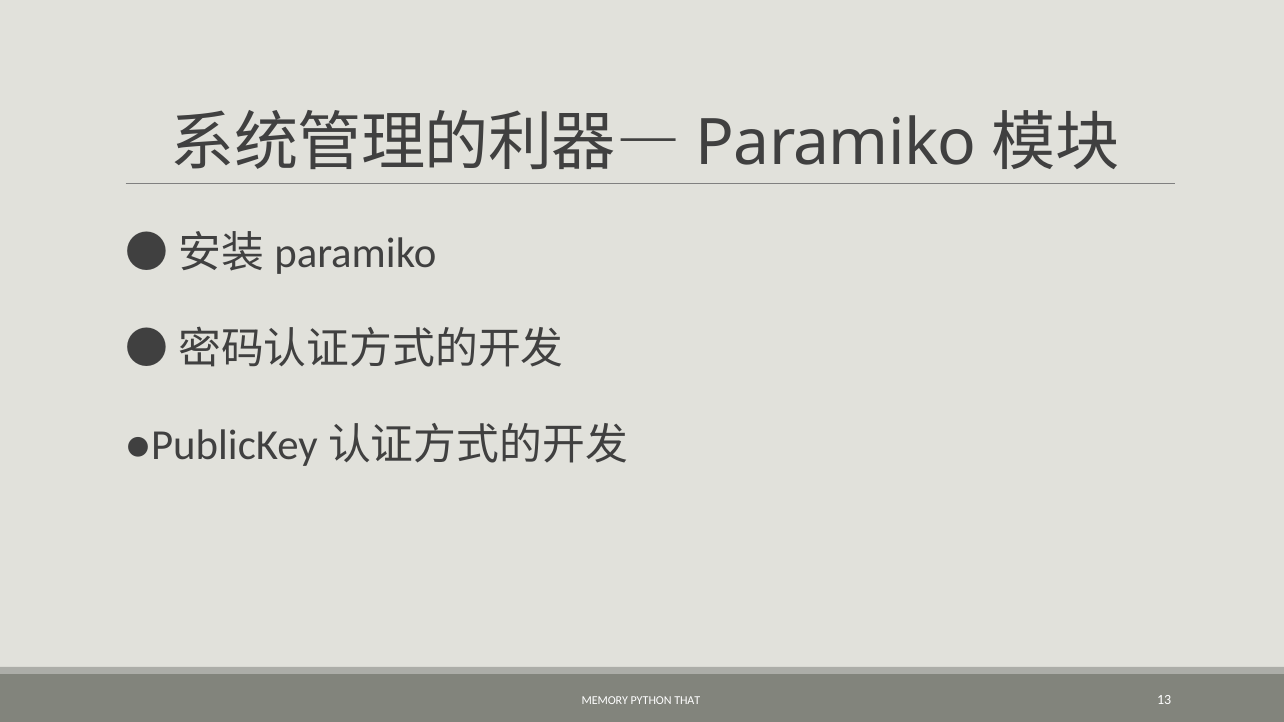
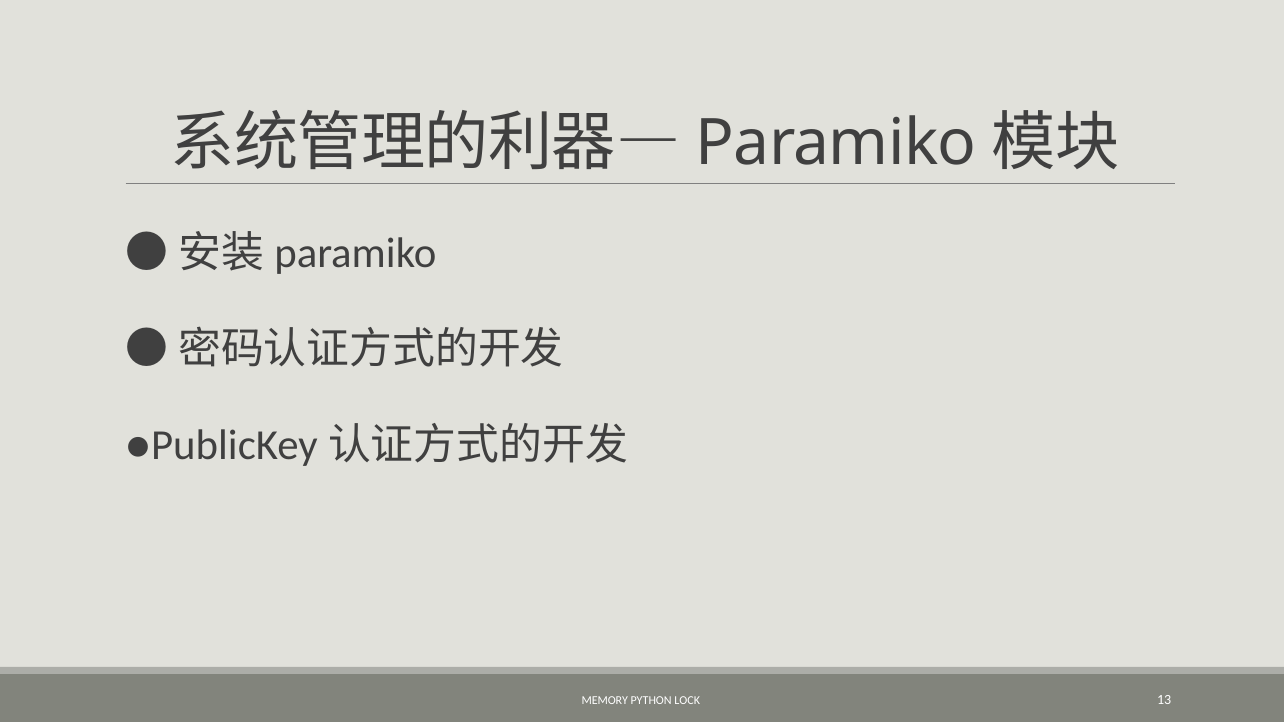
THAT: THAT -> LOCK
